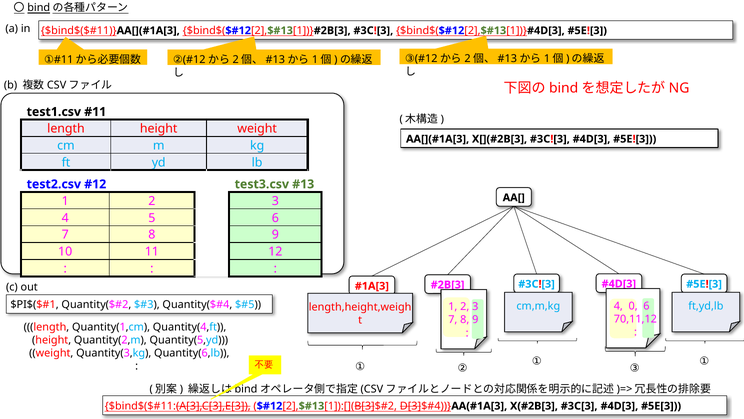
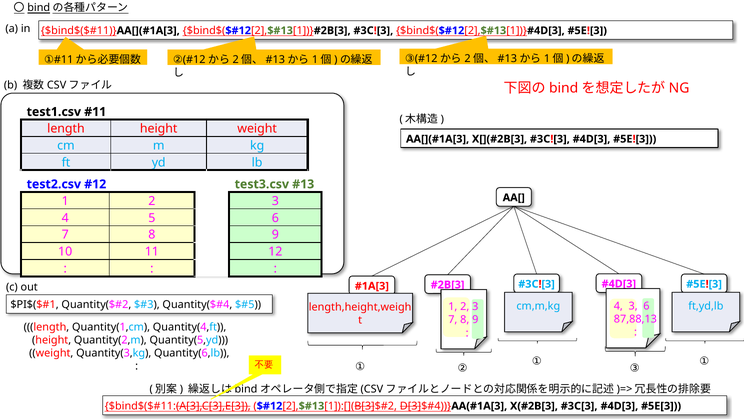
4 0: 0 -> 3
70,11,12: 70,11,12 -> 87,88,13
